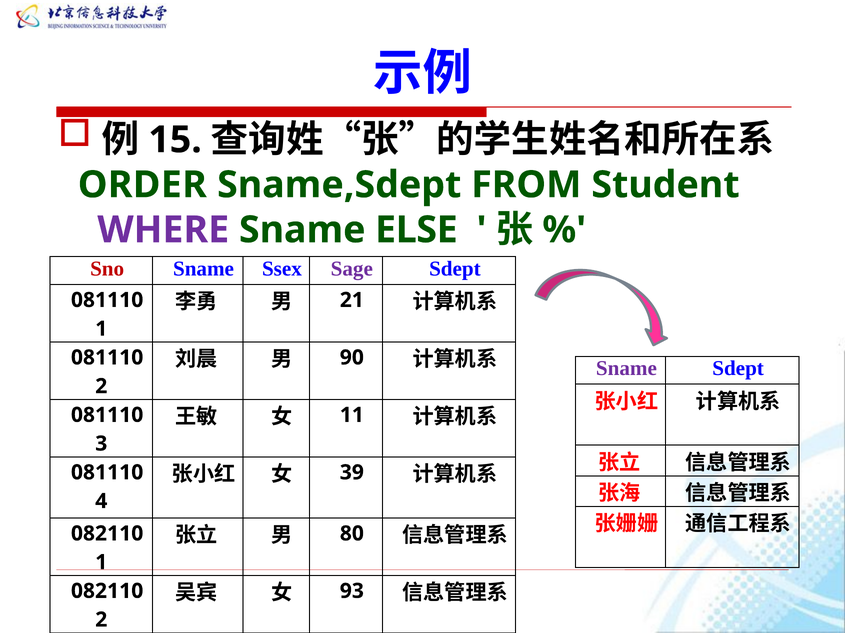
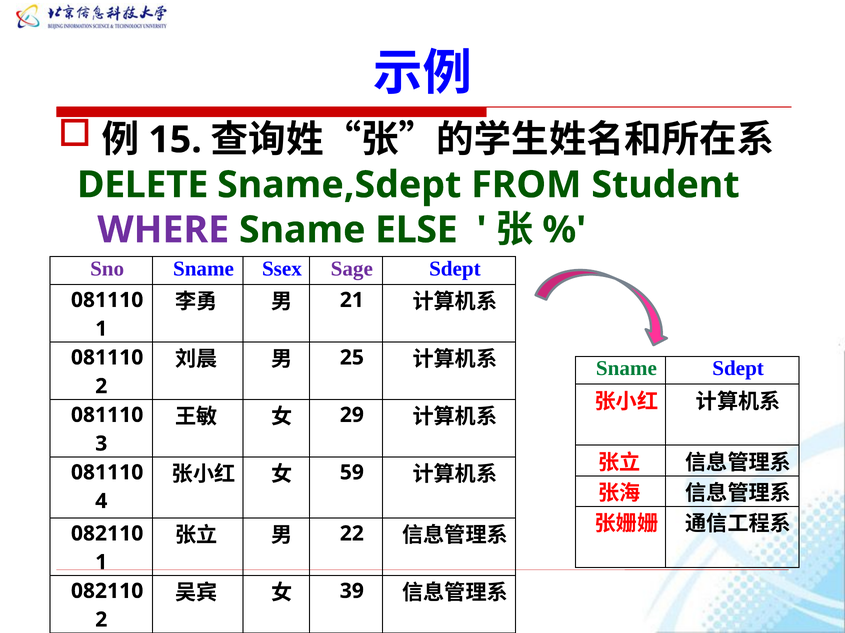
ORDER: ORDER -> DELETE
Sno colour: red -> purple
90: 90 -> 25
Sname at (626, 369) colour: purple -> green
11: 11 -> 29
39: 39 -> 59
80: 80 -> 22
93: 93 -> 39
